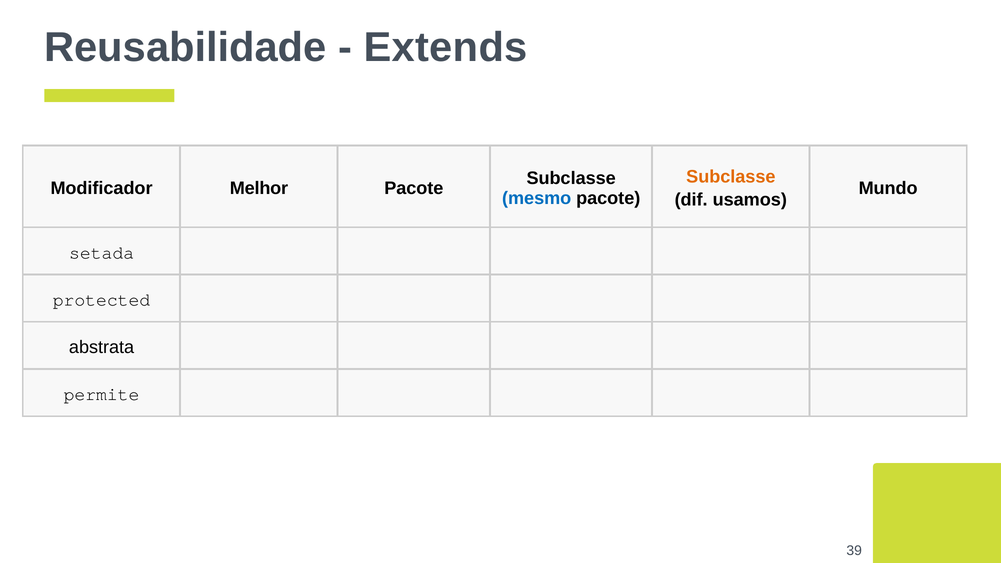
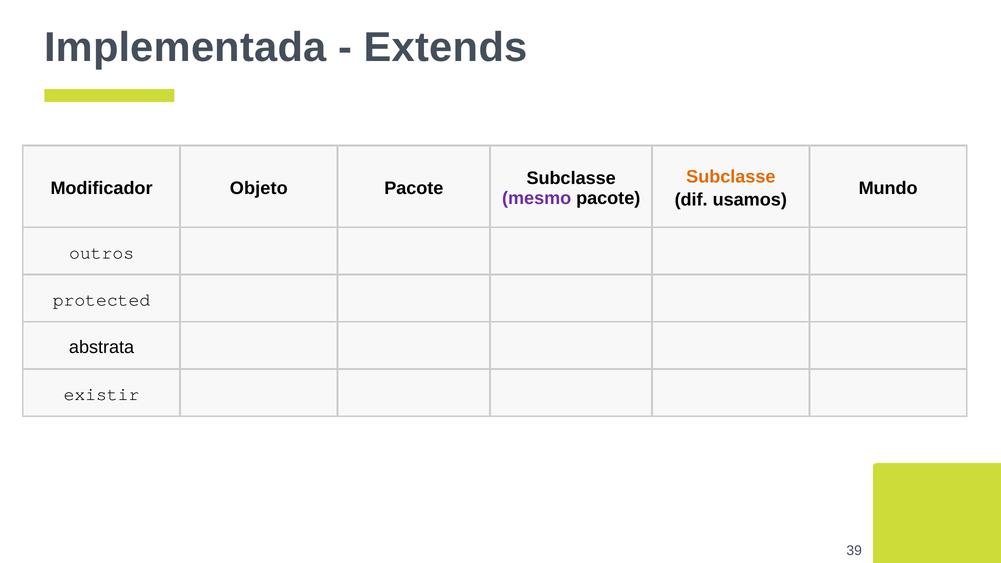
Reusabilidade: Reusabilidade -> Implementada
Melhor: Melhor -> Objeto
mesmo colour: blue -> purple
setada: setada -> outros
permite: permite -> existir
